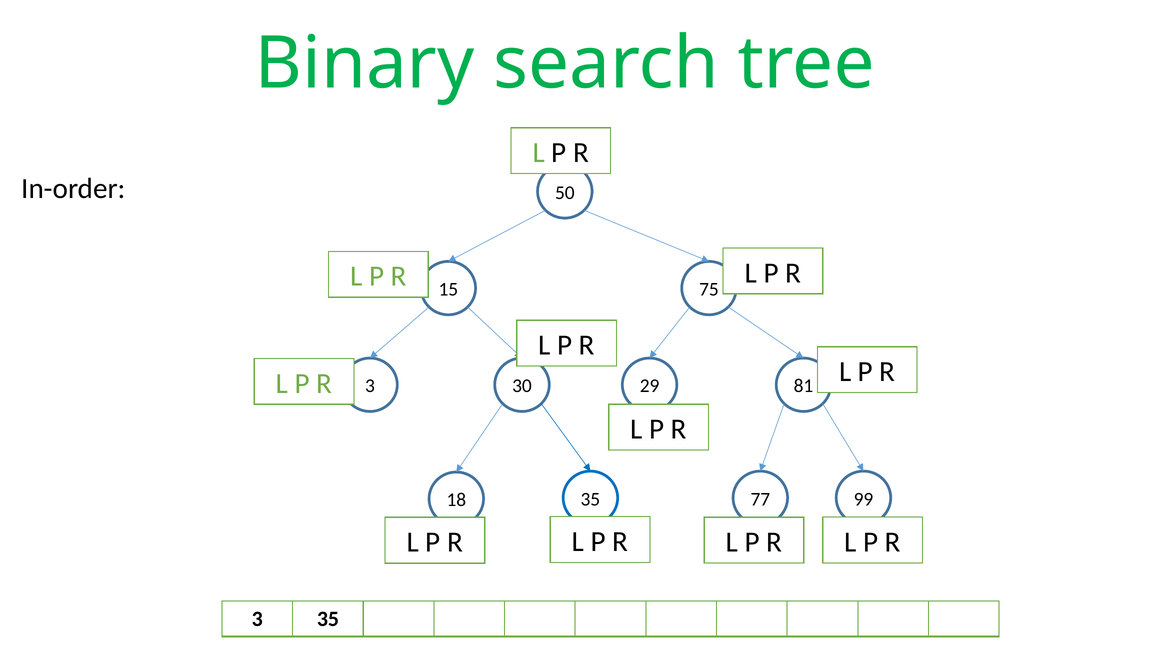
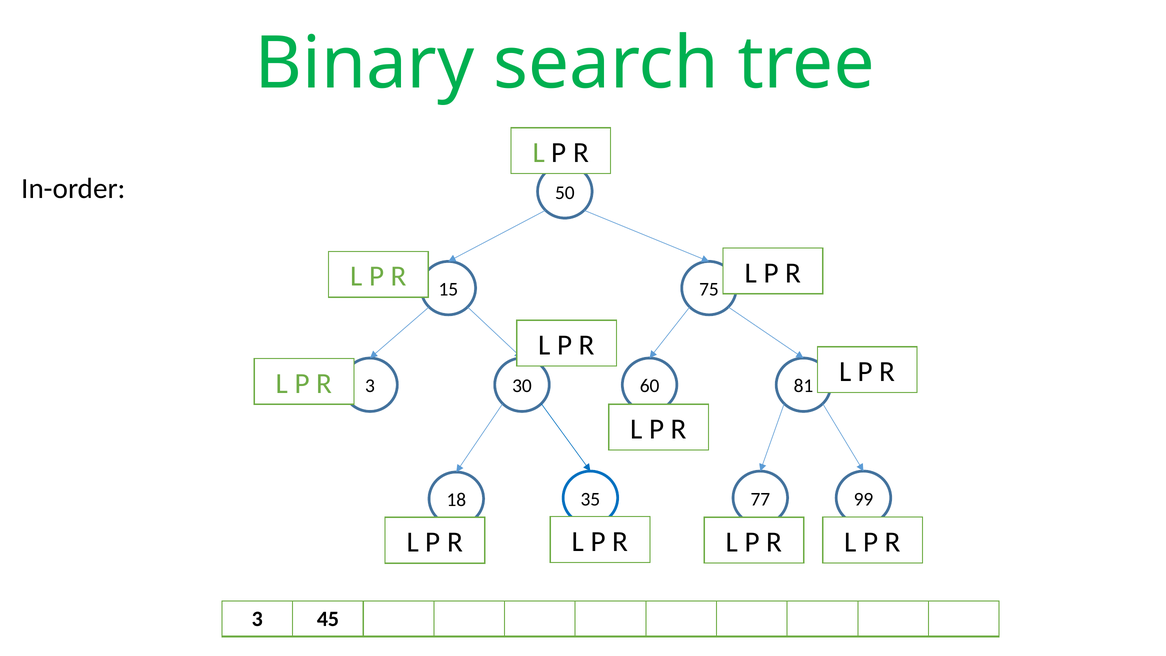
29: 29 -> 60
35 at (328, 619): 35 -> 45
